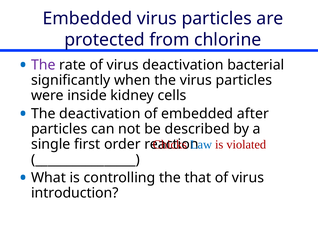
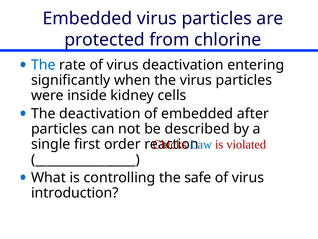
The at (43, 65) colour: purple -> blue
bacterial: bacterial -> entering
that: that -> safe
